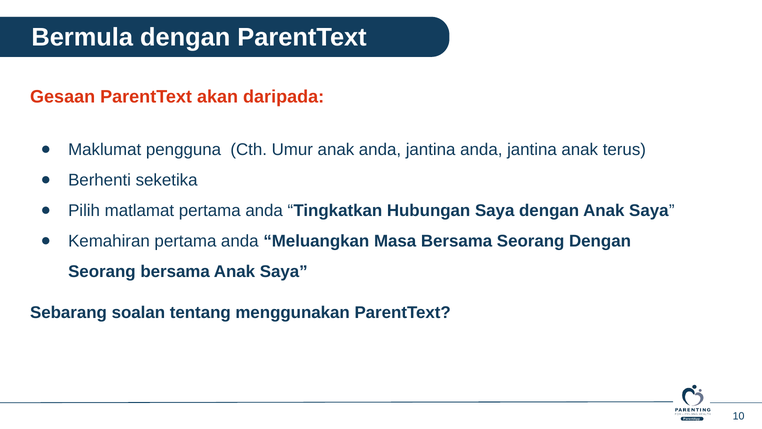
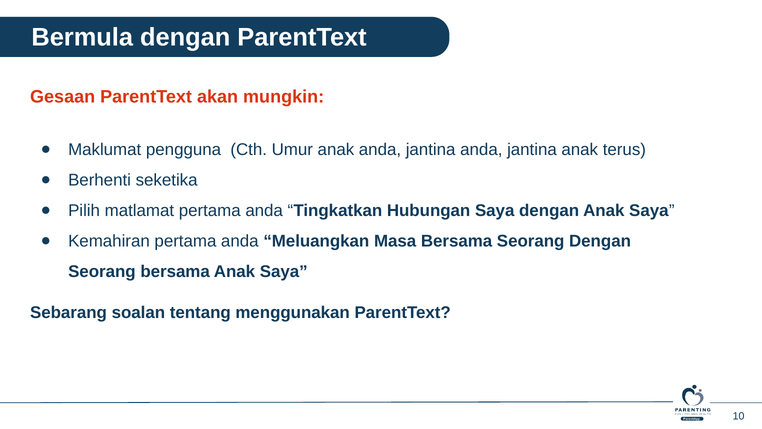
daripada: daripada -> mungkin
